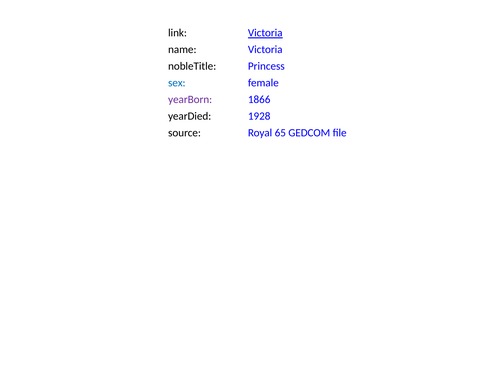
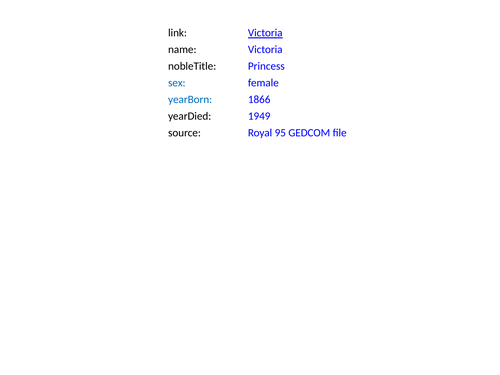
yearBorn colour: purple -> blue
1928: 1928 -> 1949
65: 65 -> 95
